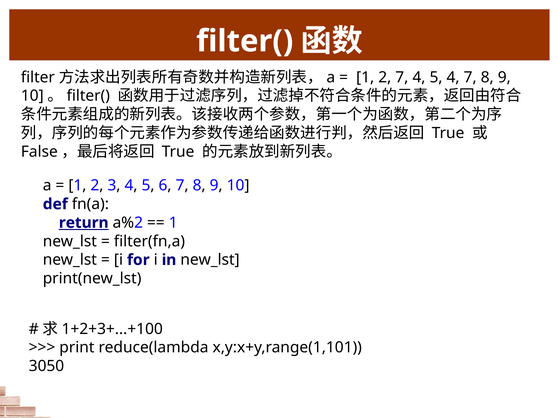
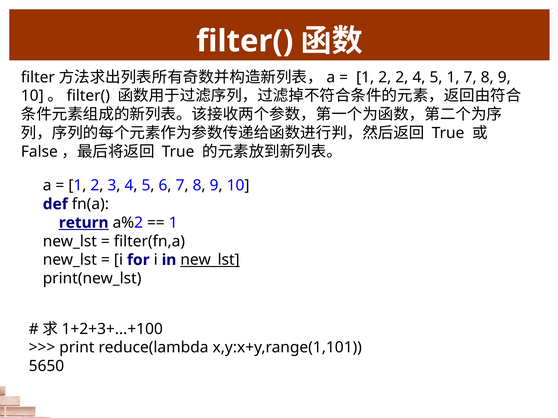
2 7: 7 -> 2
5 4: 4 -> 1
new_lst at (210, 260) underline: none -> present
3050: 3050 -> 5650
